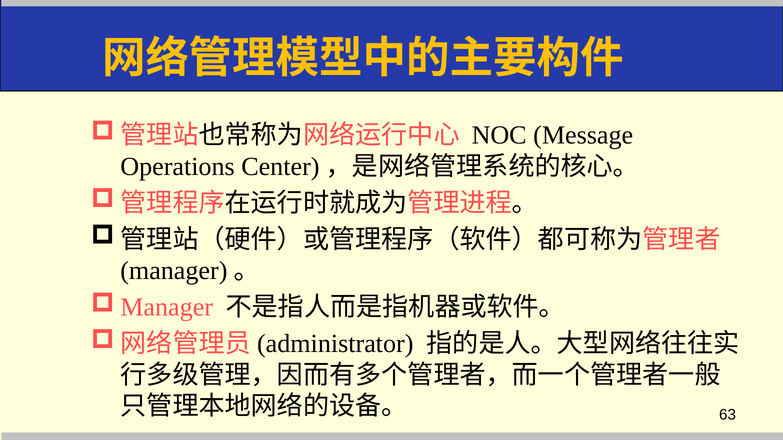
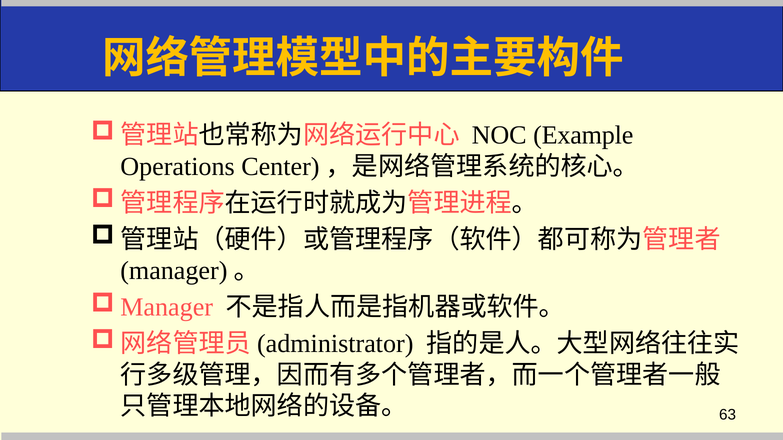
Message: Message -> Example
